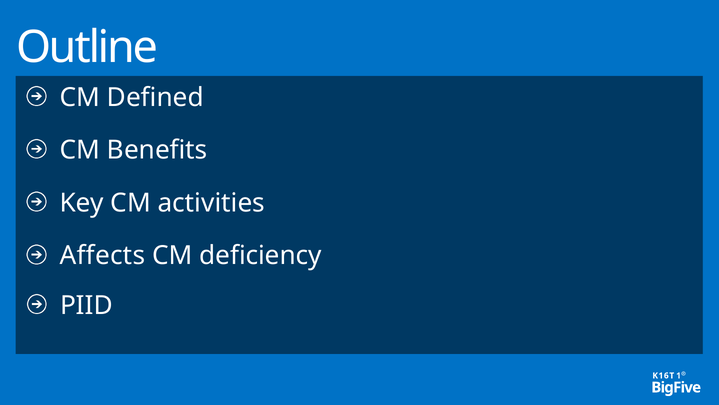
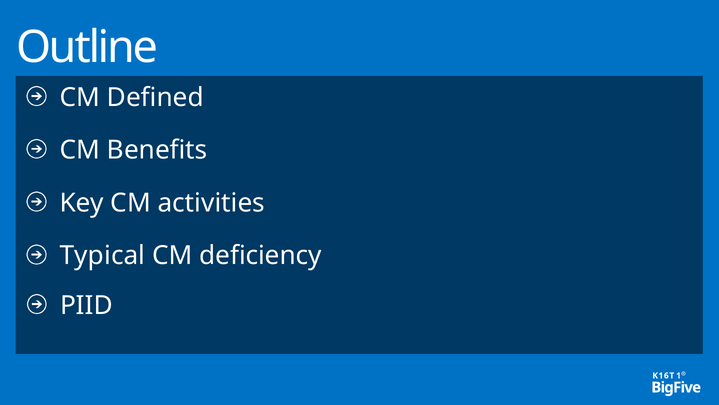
Affects: Affects -> Typical
